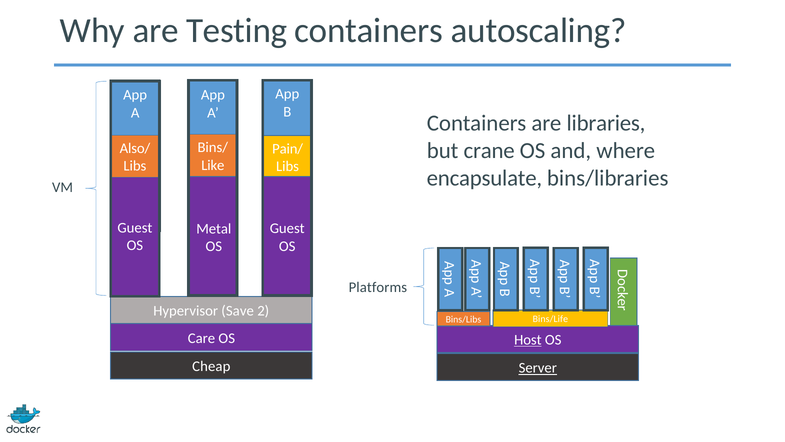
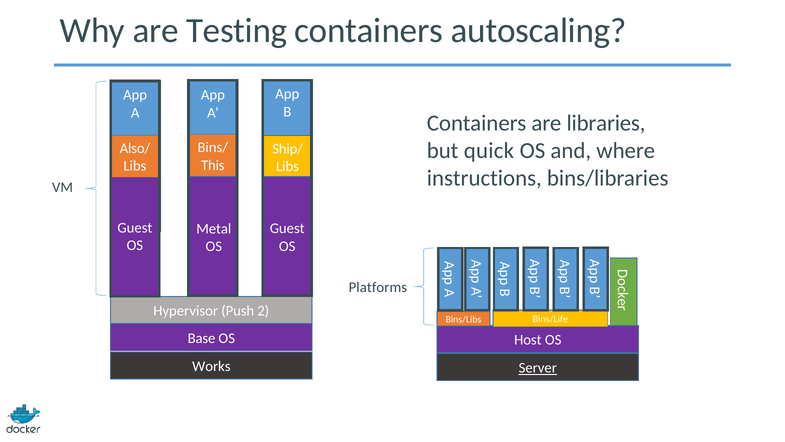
crane: crane -> quick
Pain/: Pain/ -> Ship/
Like: Like -> This
encapsulate: encapsulate -> instructions
Save: Save -> Push
Care: Care -> Base
Host underline: present -> none
Cheap: Cheap -> Works
